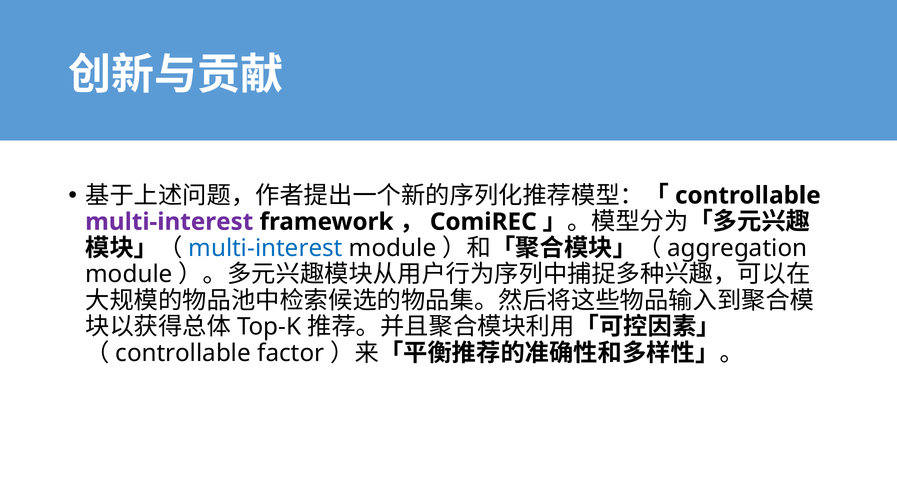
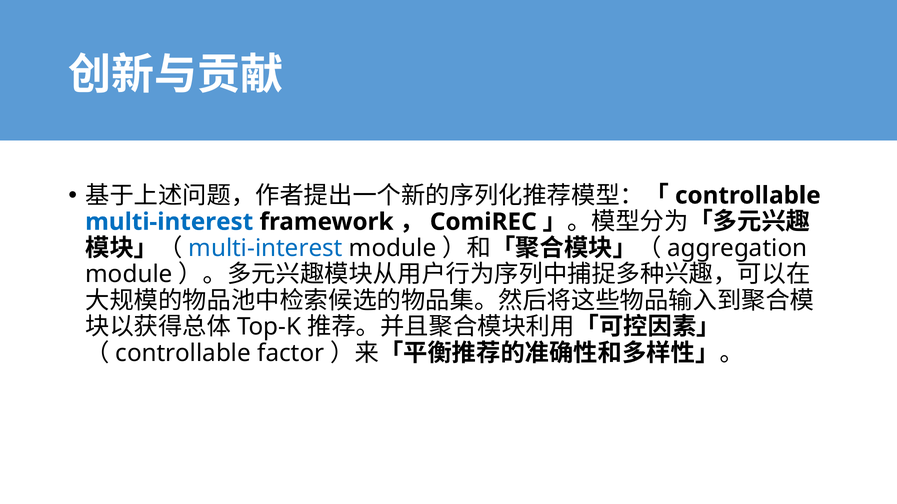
multi-interest at (169, 222) colour: purple -> blue
